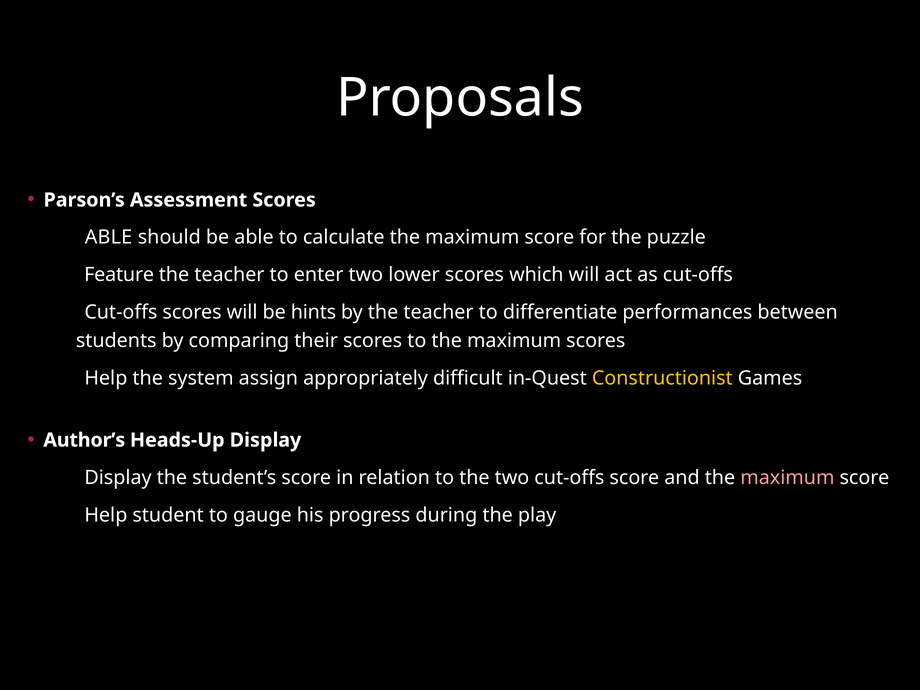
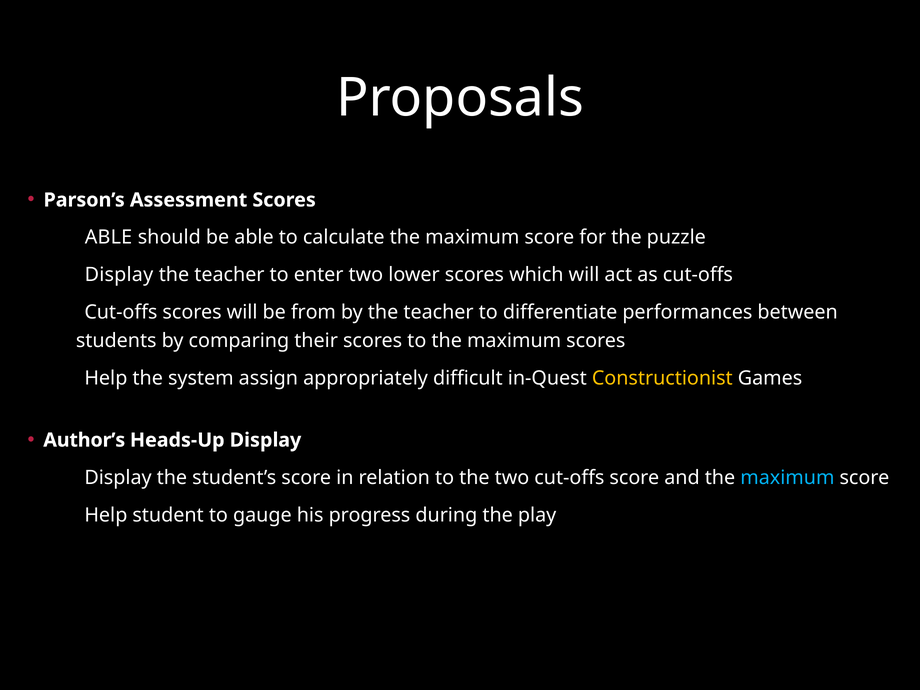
Feature at (119, 275): Feature -> Display
hints: hints -> from
maximum at (787, 478) colour: pink -> light blue
